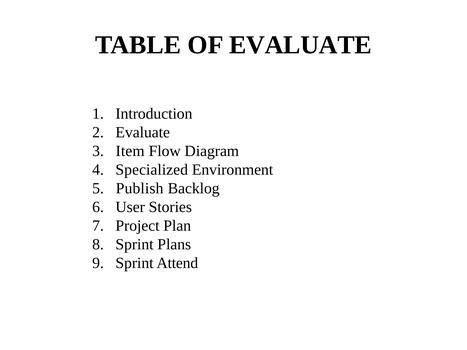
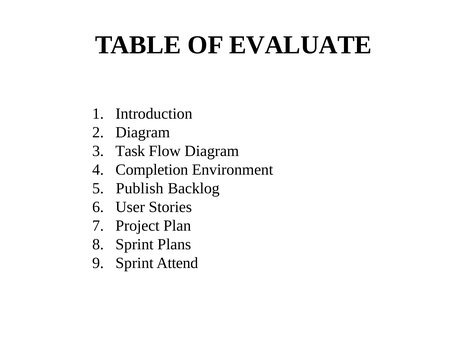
Evaluate at (143, 133): Evaluate -> Diagram
Item: Item -> Task
Specialized: Specialized -> Completion
